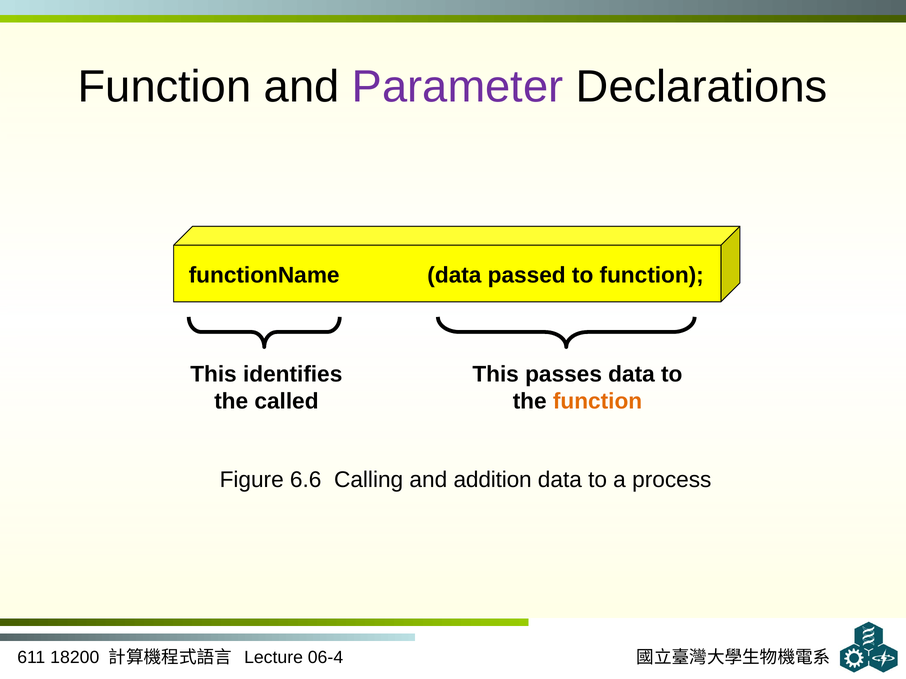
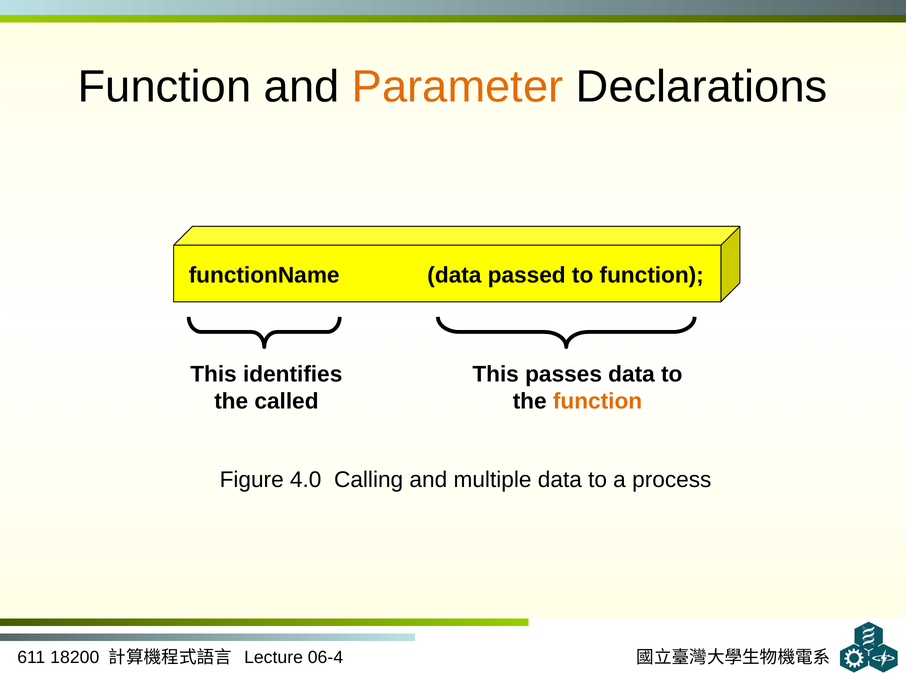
Parameter colour: purple -> orange
6.6: 6.6 -> 4.0
addition: addition -> multiple
